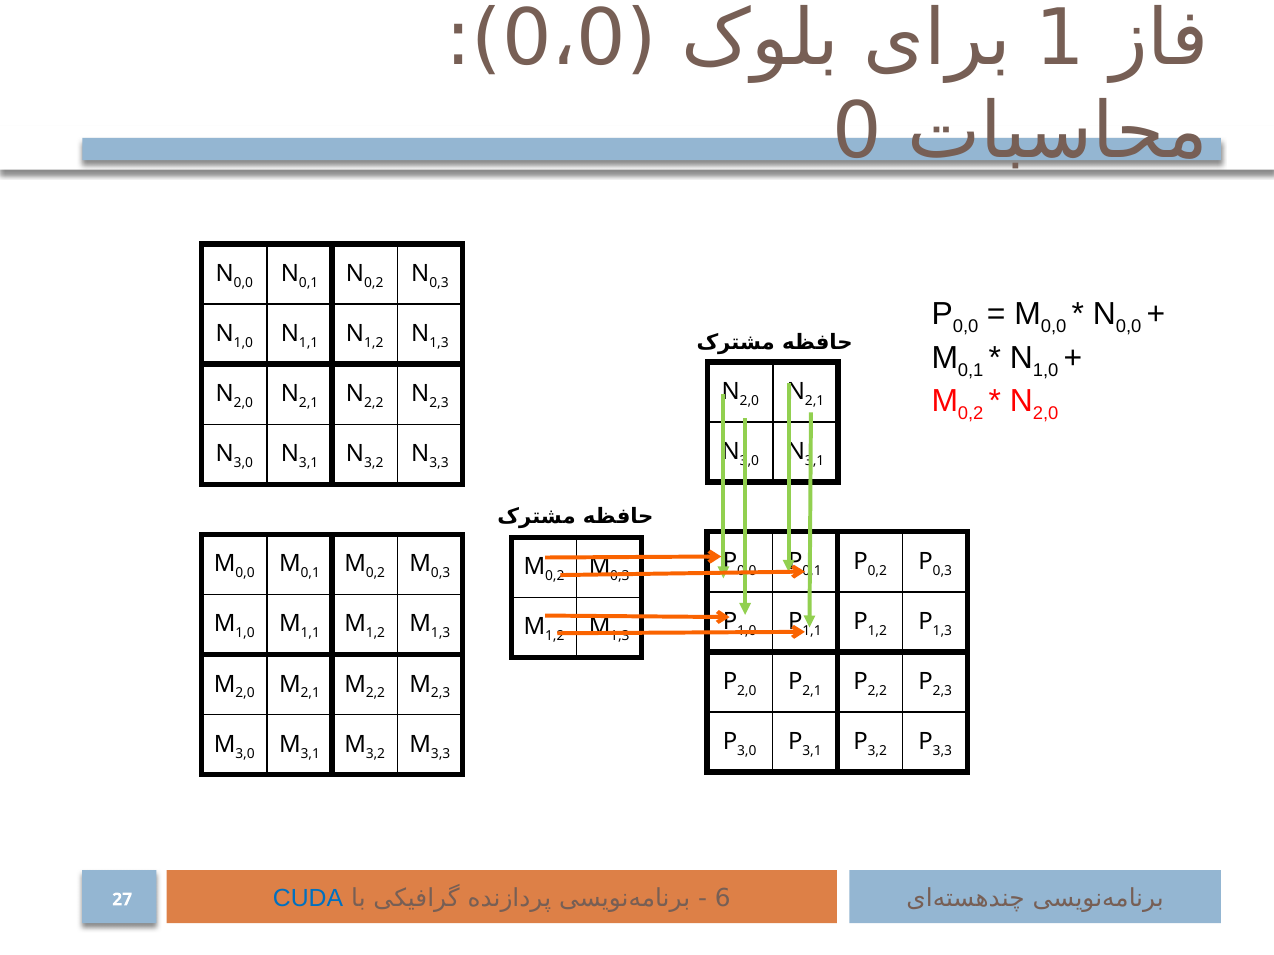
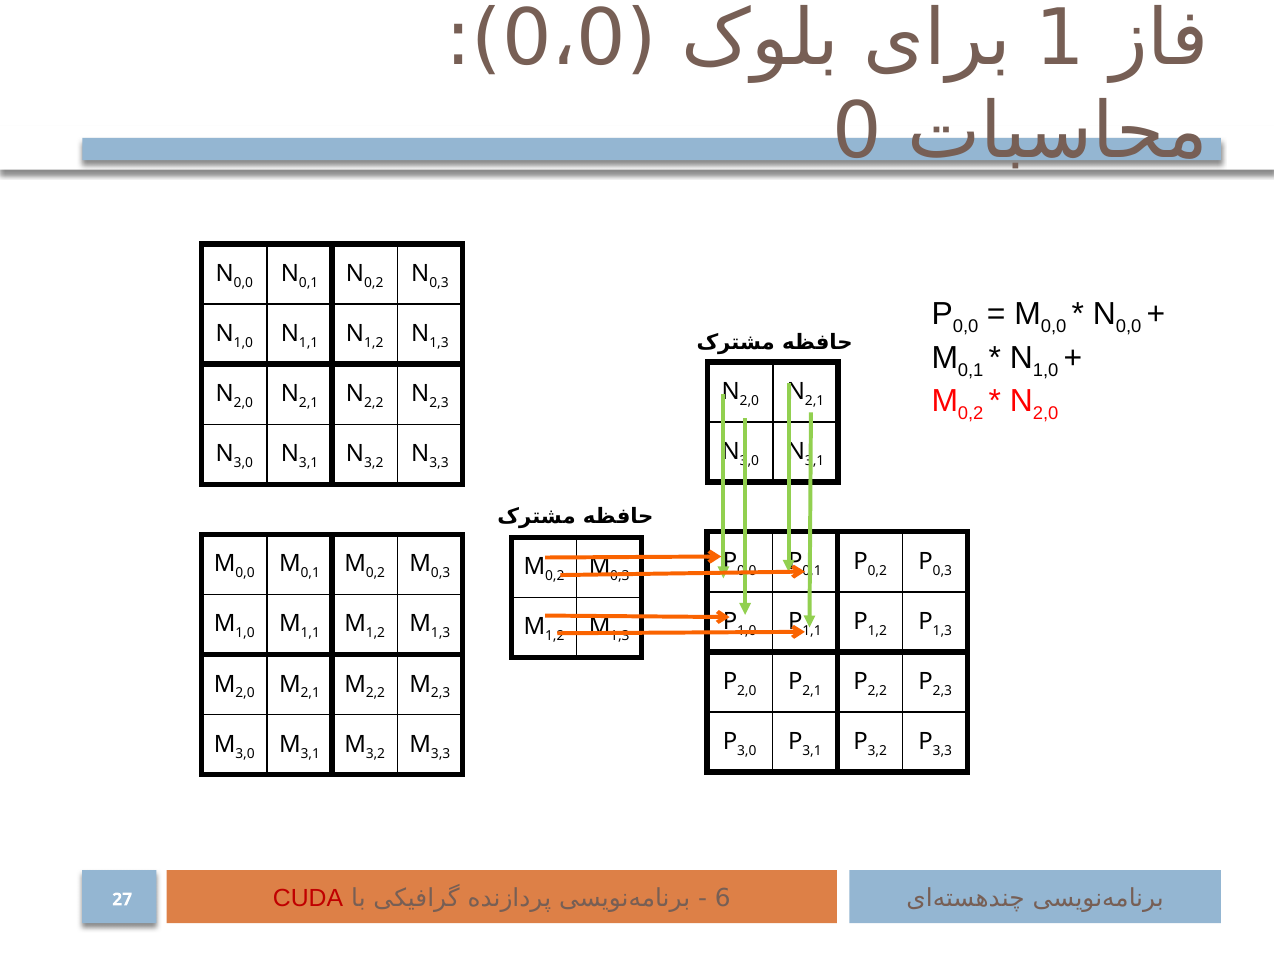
CUDA colour: blue -> red
